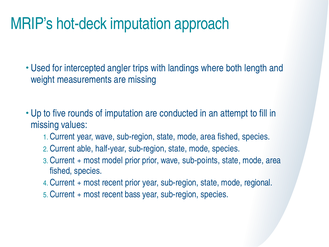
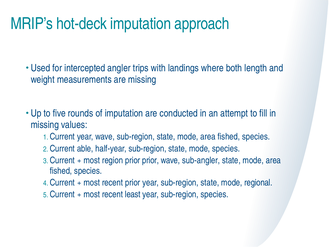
model: model -> region
sub-points: sub-points -> sub-angler
bass: bass -> least
